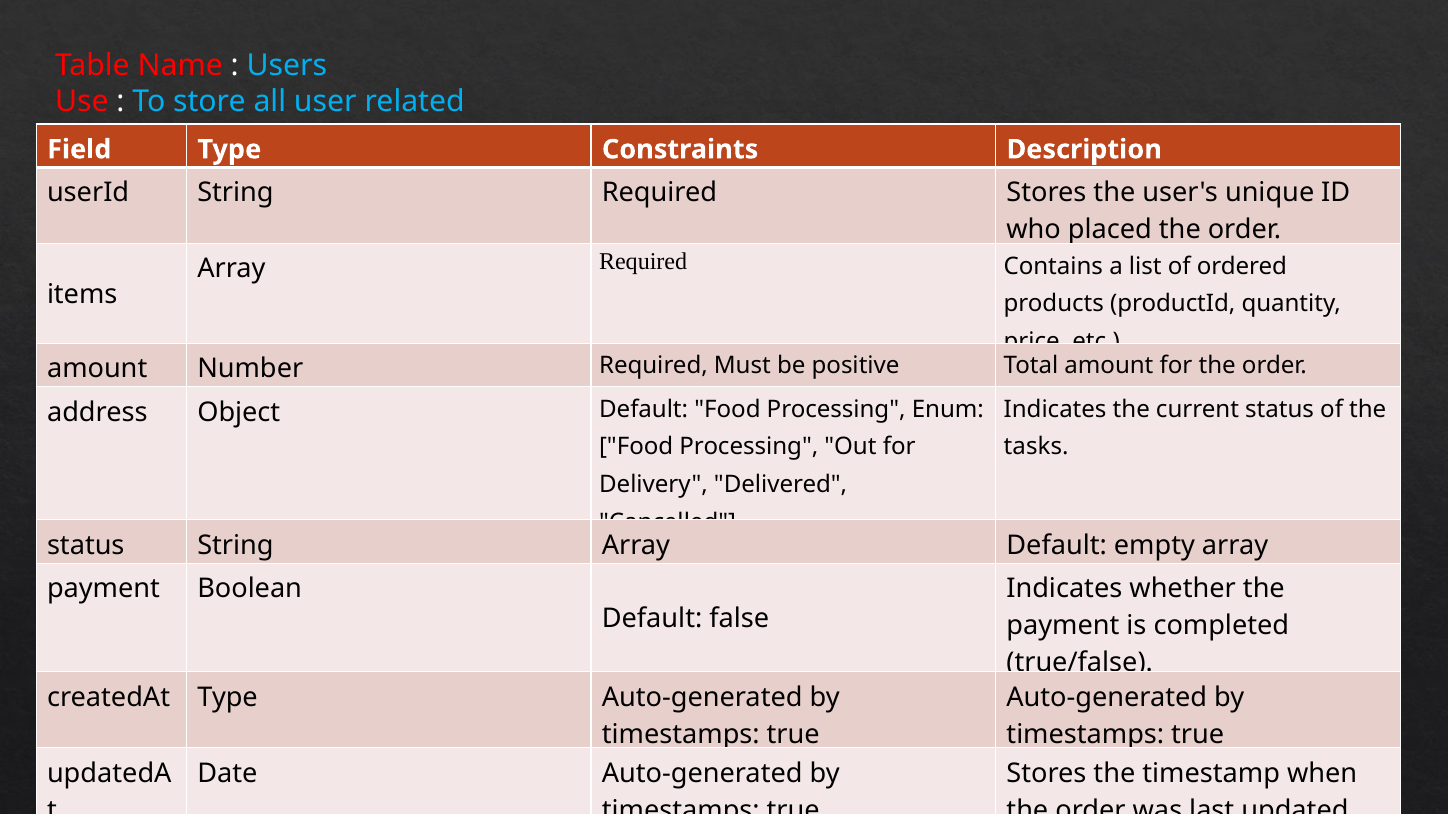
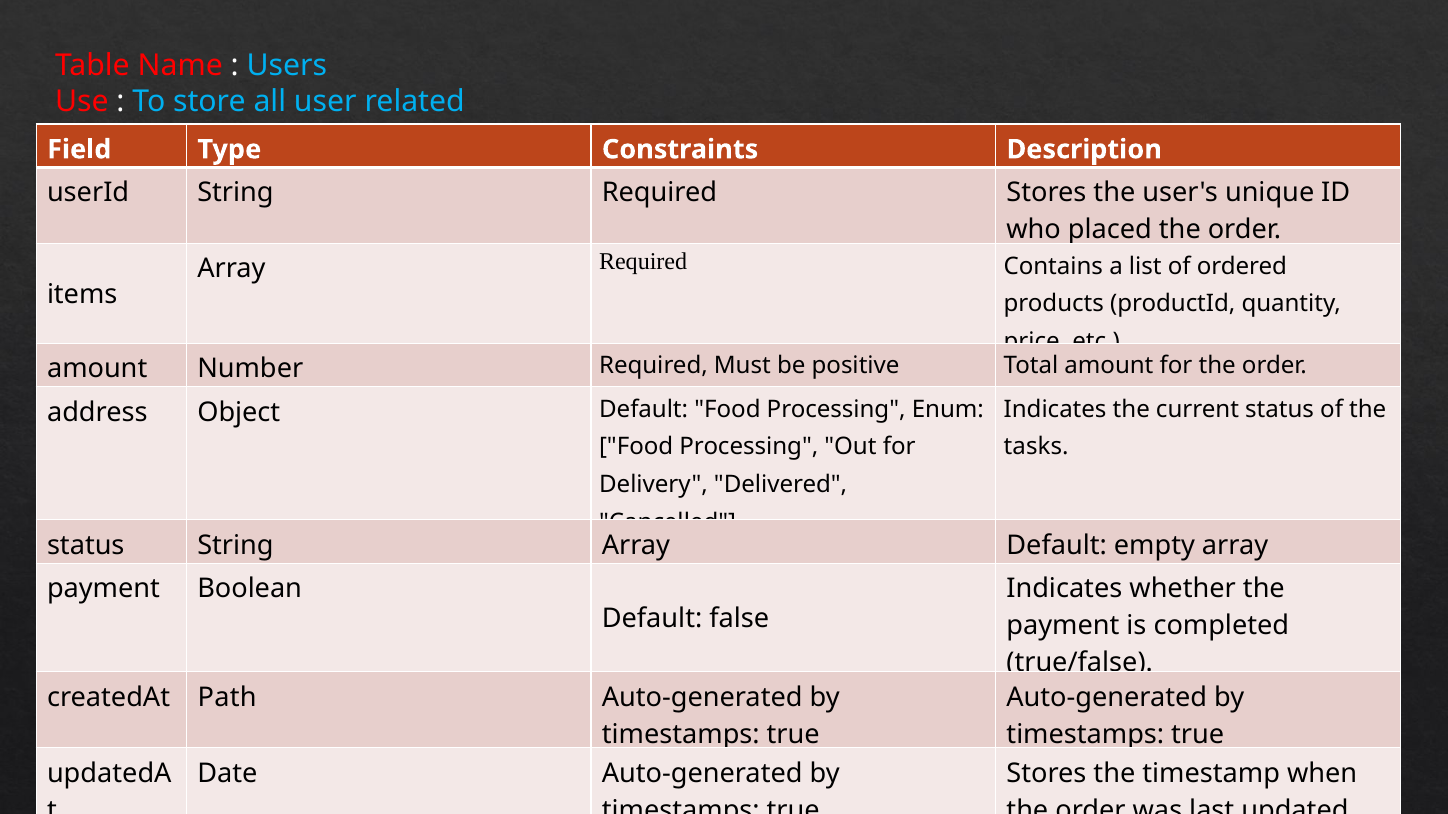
createdAt Type: Type -> Path
